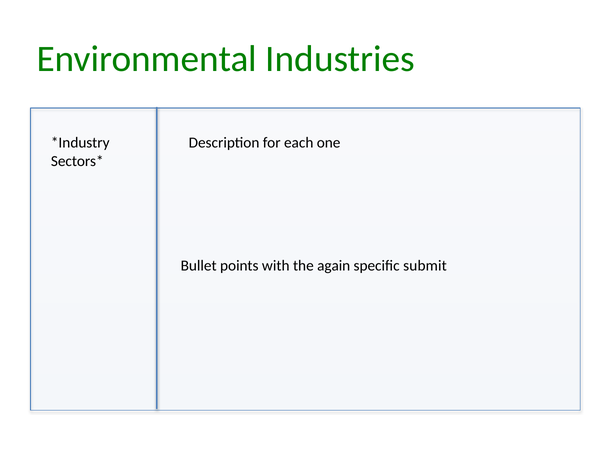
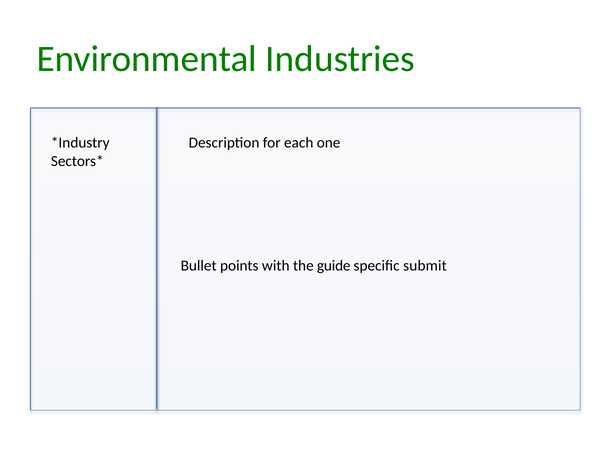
again: again -> guide
